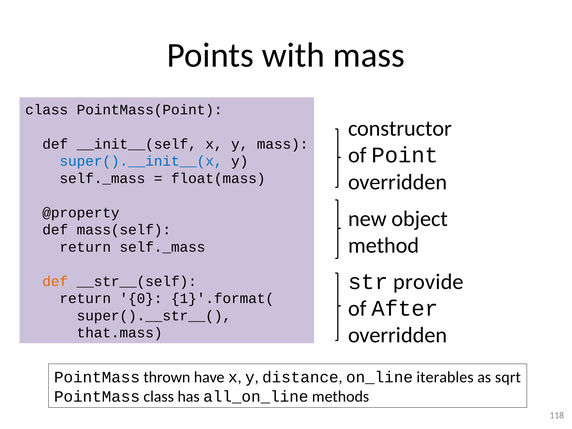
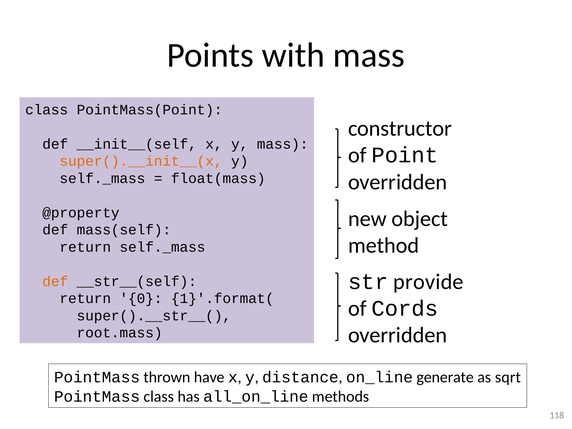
super().__init__(x colour: blue -> orange
After: After -> Cords
that.mass: that.mass -> root.mass
iterables: iterables -> generate
